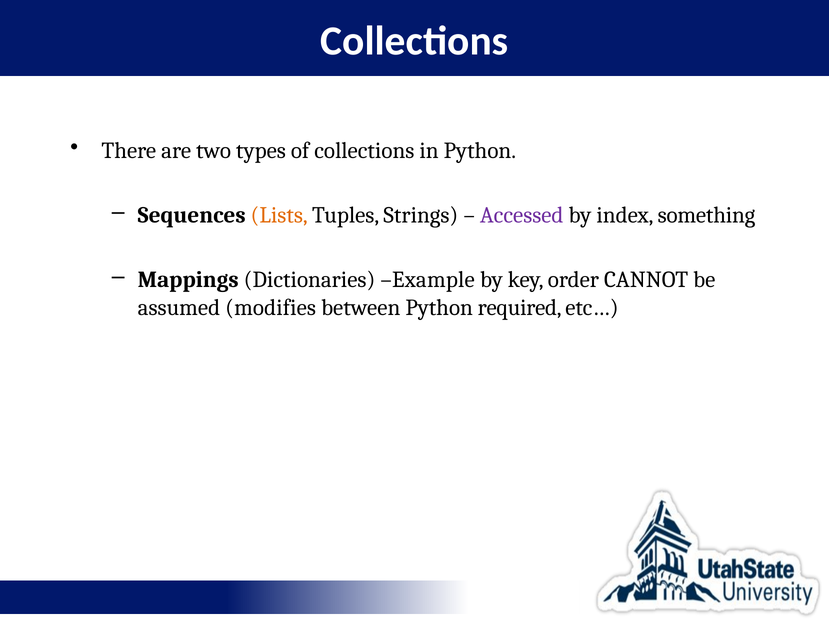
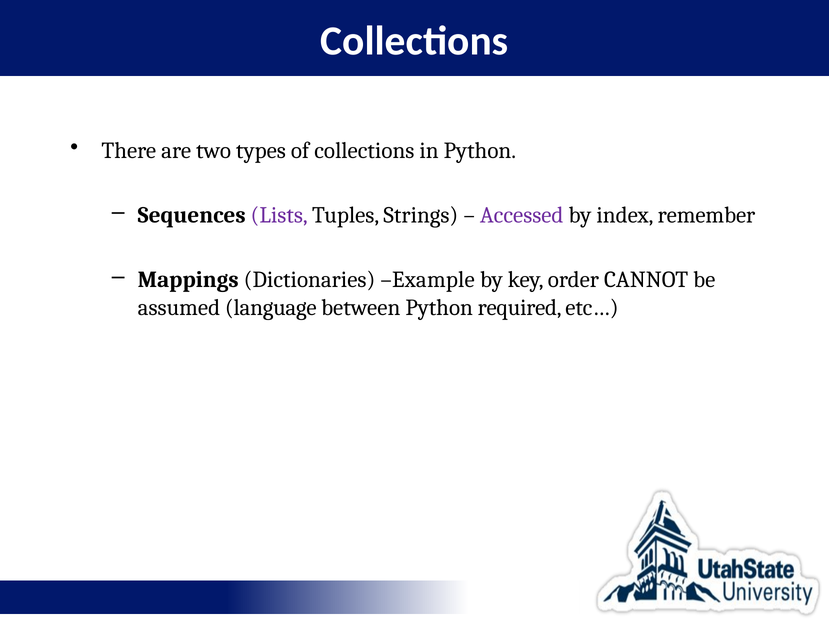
Lists colour: orange -> purple
something: something -> remember
modifies: modifies -> language
